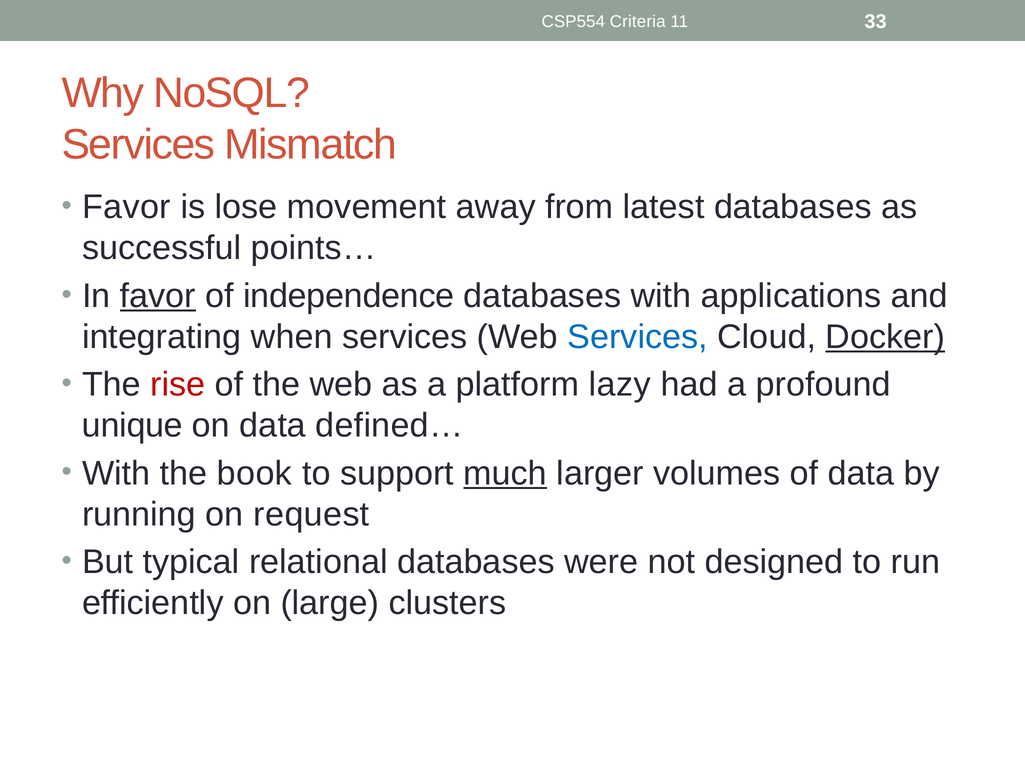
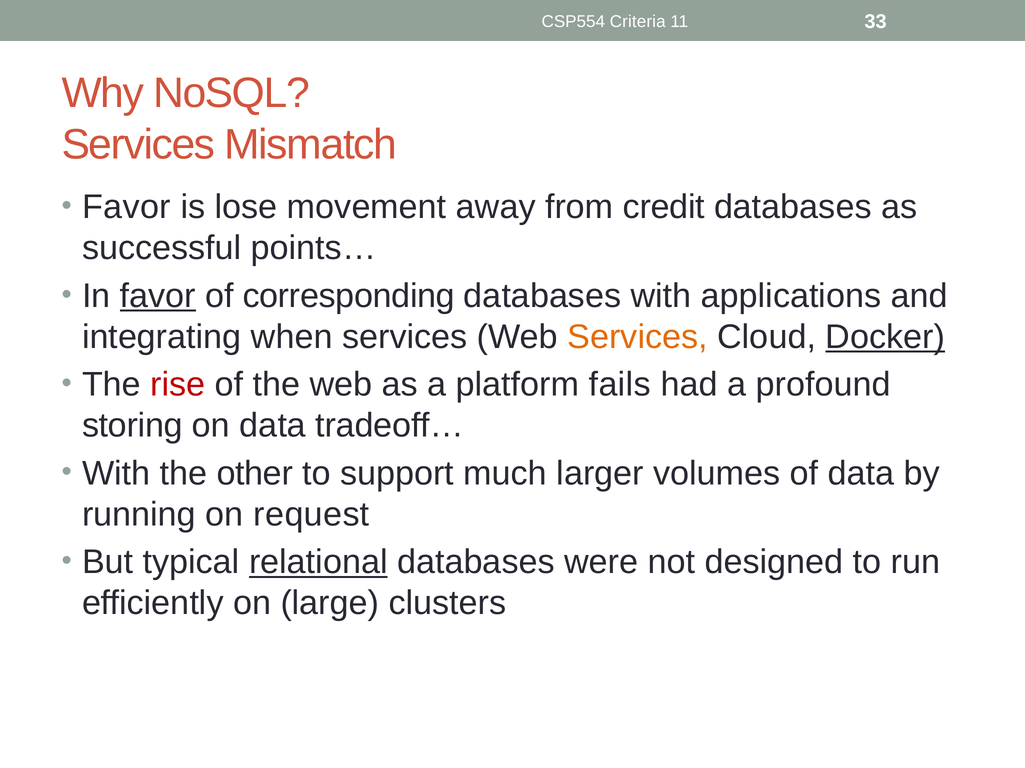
latest: latest -> credit
independence: independence -> corresponding
Services at (638, 337) colour: blue -> orange
lazy: lazy -> fails
unique: unique -> storing
defined…: defined… -> tradeoff…
book: book -> other
much underline: present -> none
relational underline: none -> present
